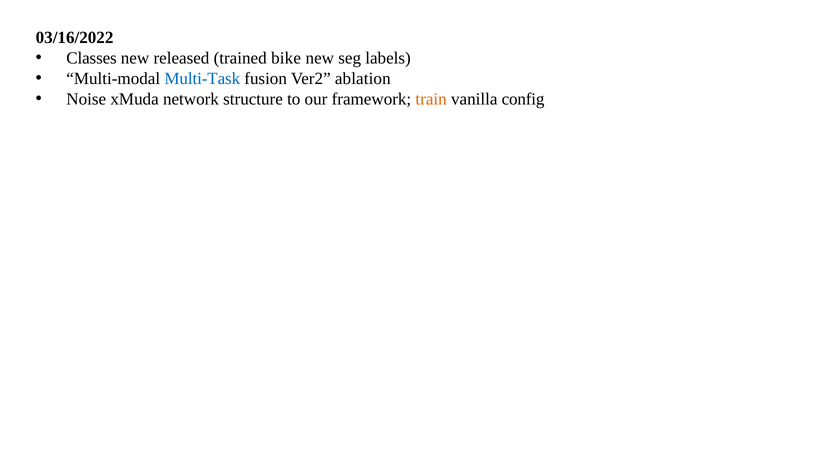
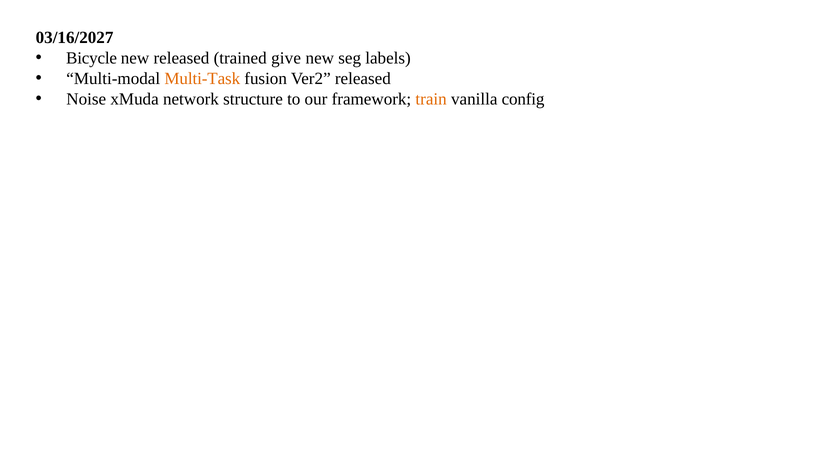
03/16/2022: 03/16/2022 -> 03/16/2027
Classes: Classes -> Bicycle
bike: bike -> give
Multi-Task colour: blue -> orange
Ver2 ablation: ablation -> released
